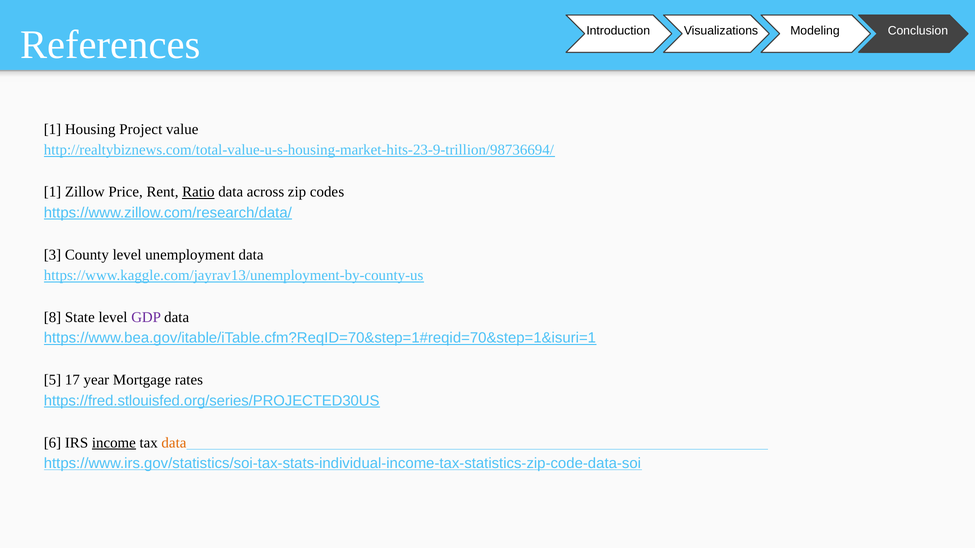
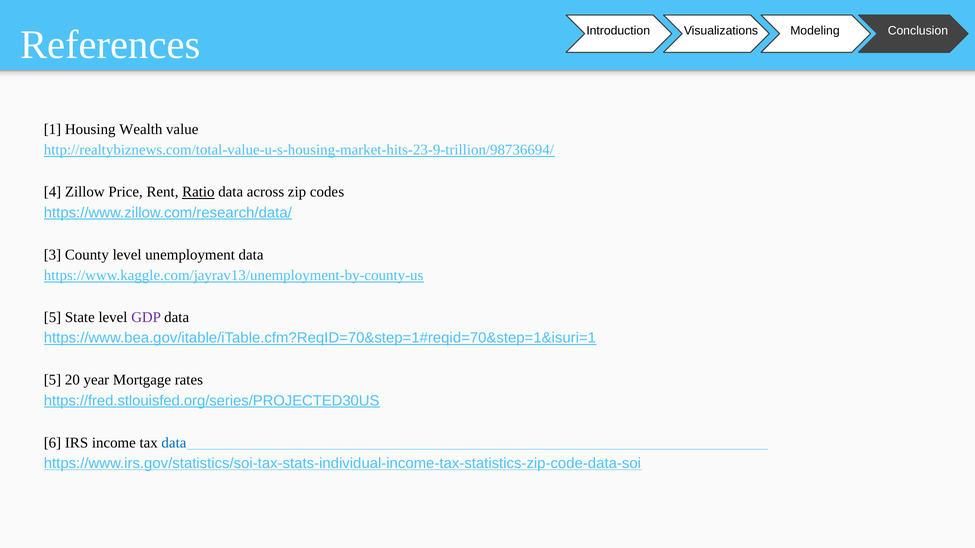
Project: Project -> Wealth
1 at (52, 192): 1 -> 4
8 at (52, 318): 8 -> 5
17: 17 -> 20
income underline: present -> none
data at (174, 443) colour: orange -> blue
